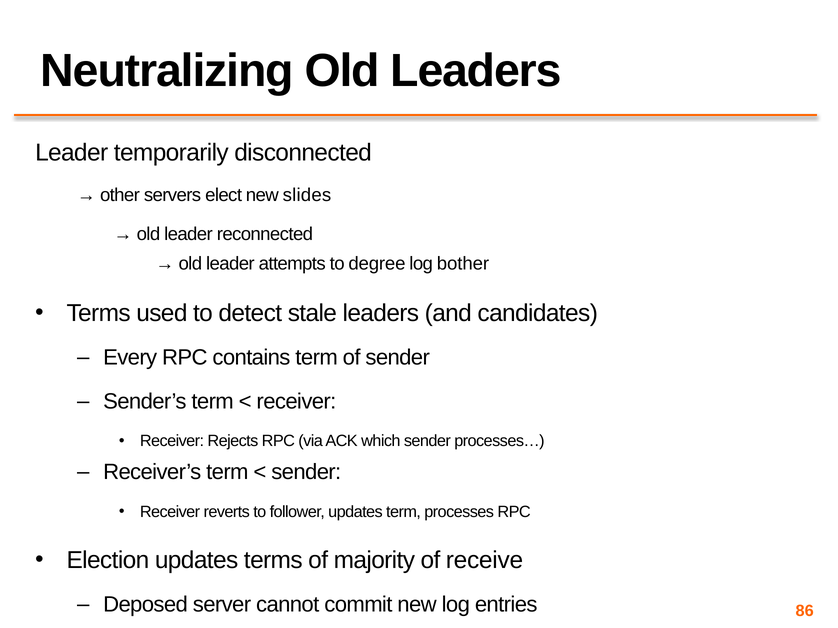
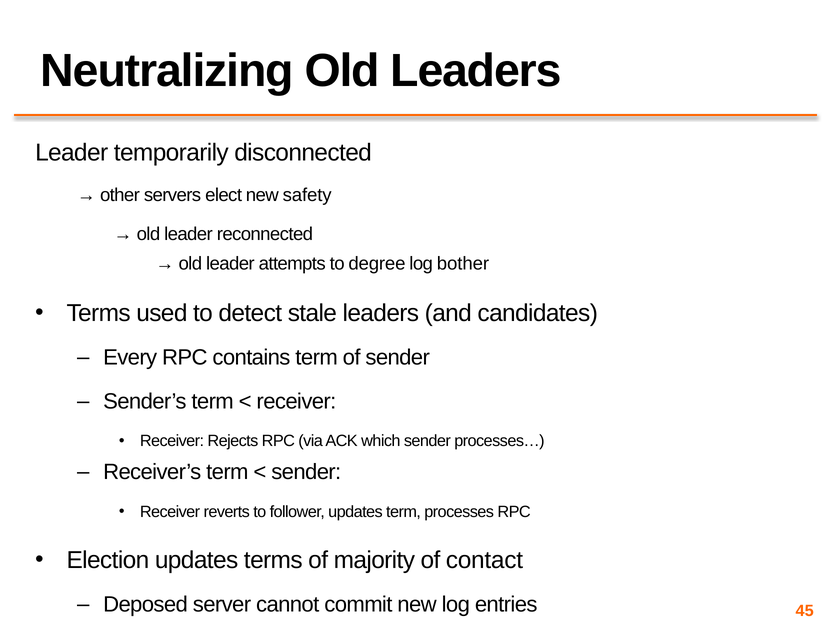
slides: slides -> safety
receive: receive -> contact
86: 86 -> 45
